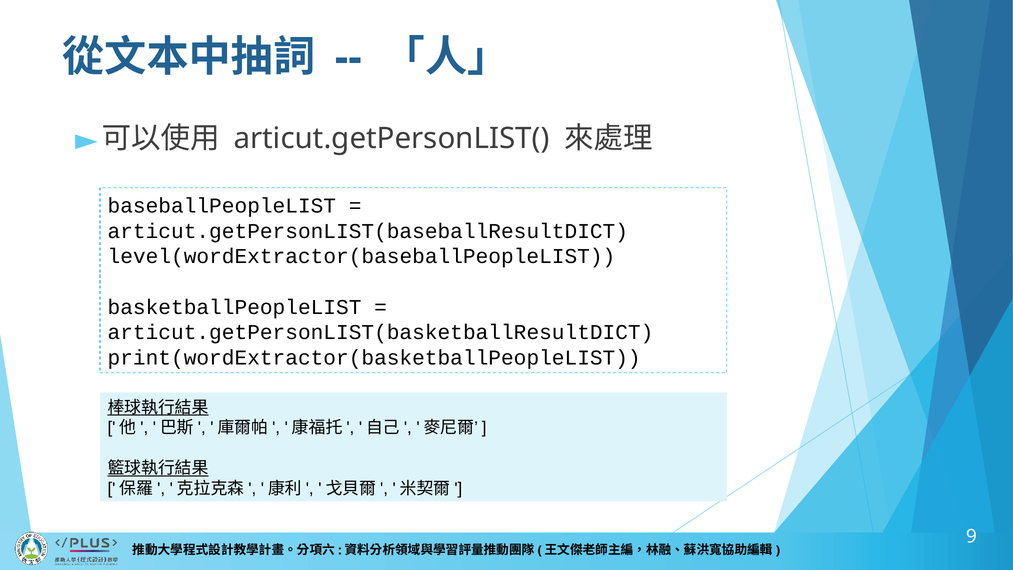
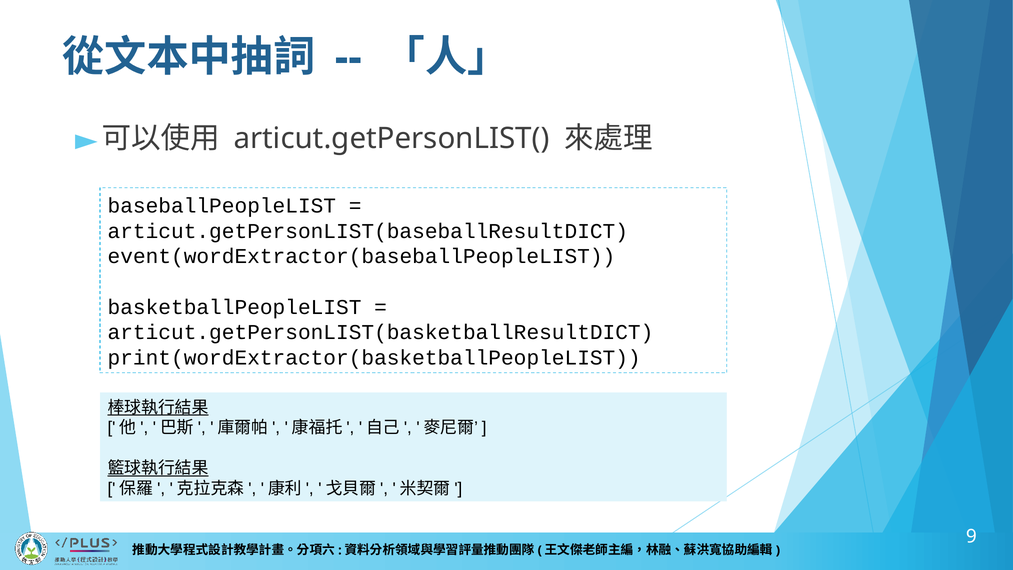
level(wordExtractor(baseballPeopleLIST: level(wordExtractor(baseballPeopleLIST -> event(wordExtractor(baseballPeopleLIST
